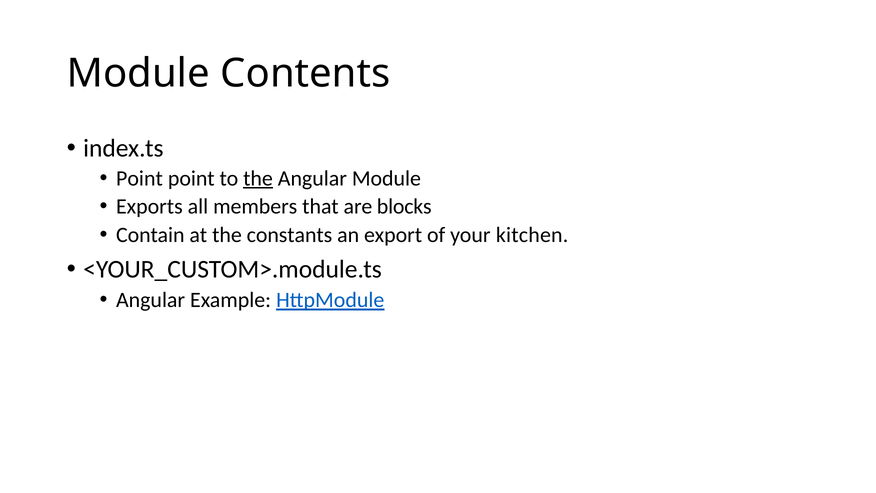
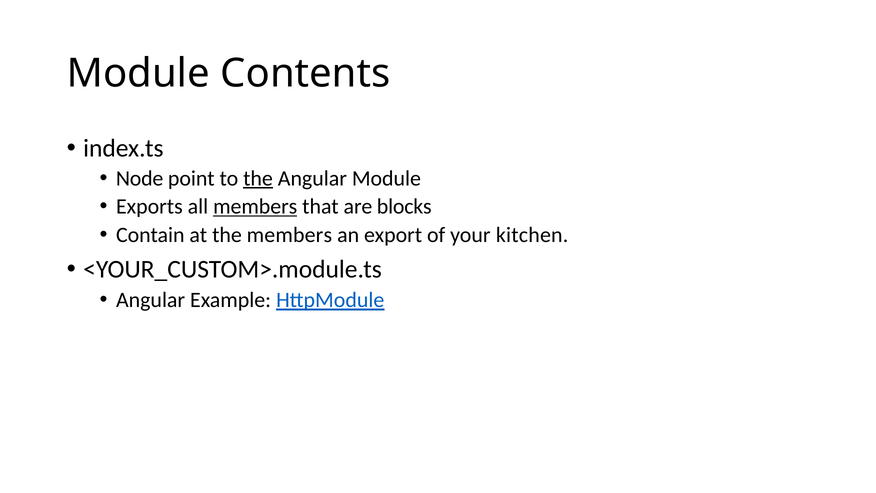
Point at (139, 178): Point -> Node
members at (255, 207) underline: none -> present
the constants: constants -> members
